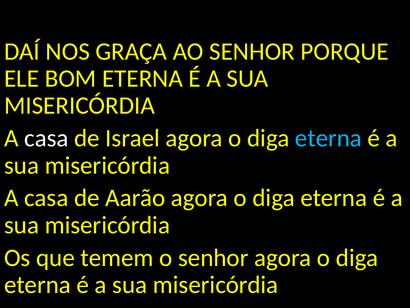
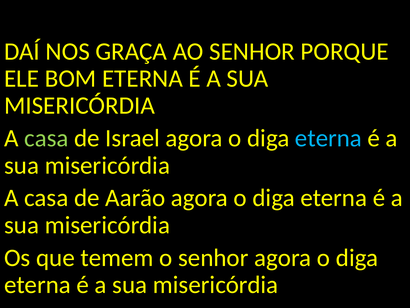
casa at (46, 138) colour: white -> light green
